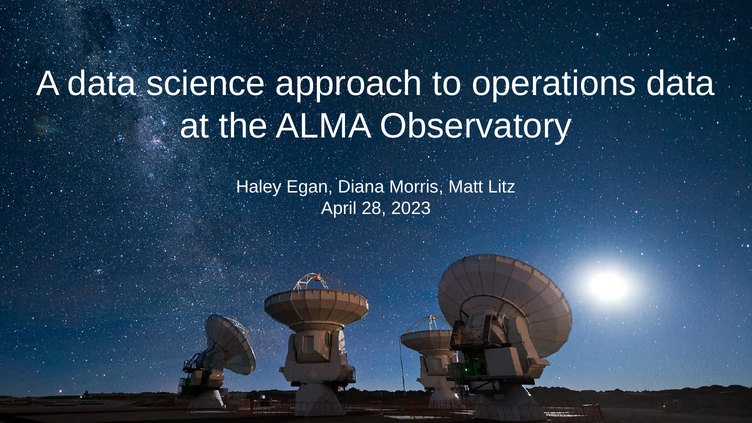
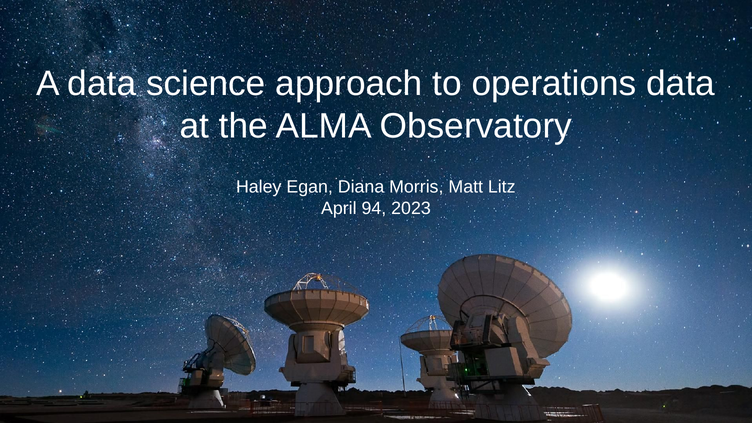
28: 28 -> 94
